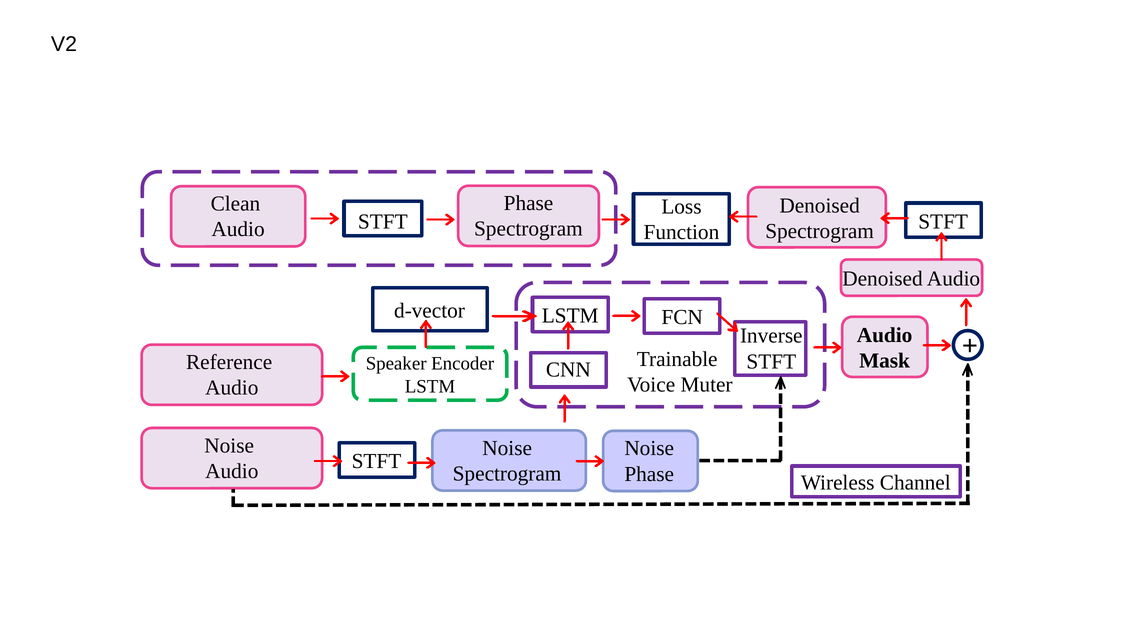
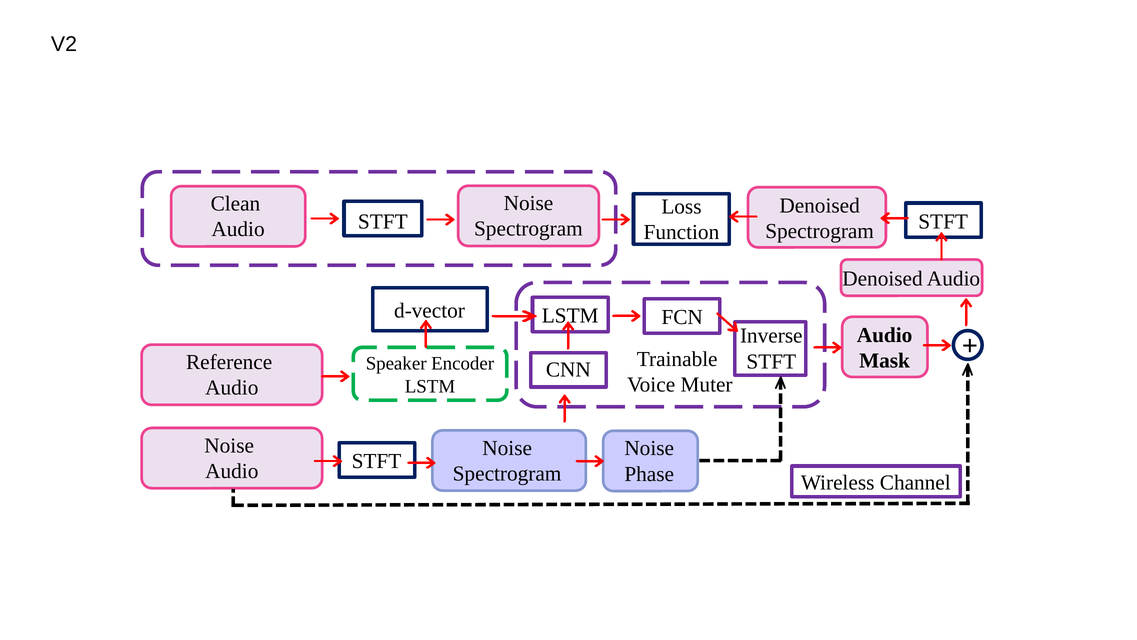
Phase at (529, 203): Phase -> Noise
